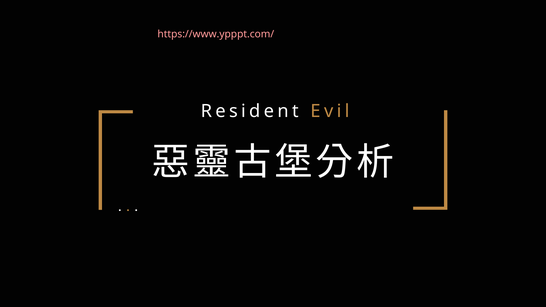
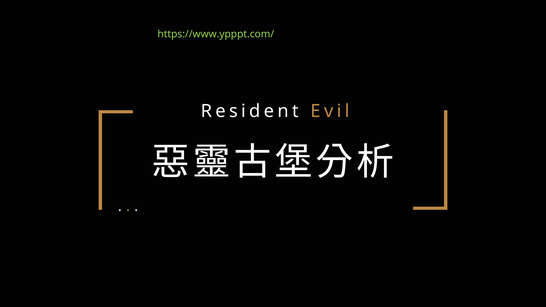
https://www.ypppt.com/ colour: pink -> light green
